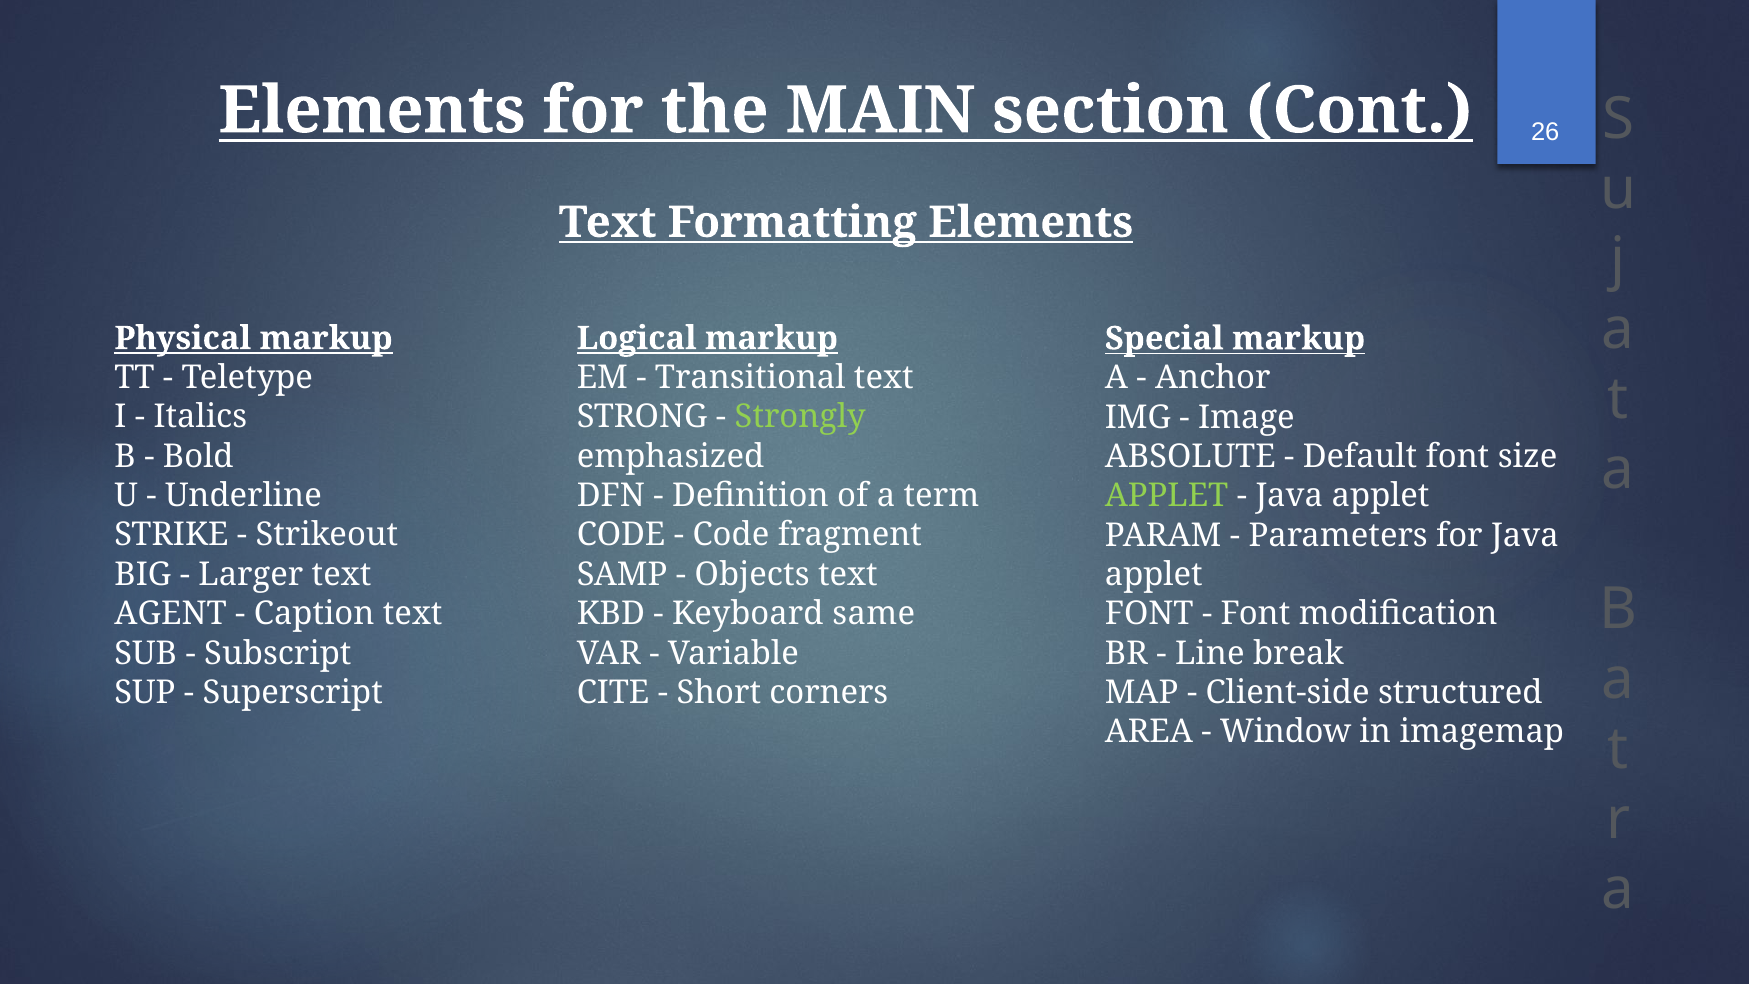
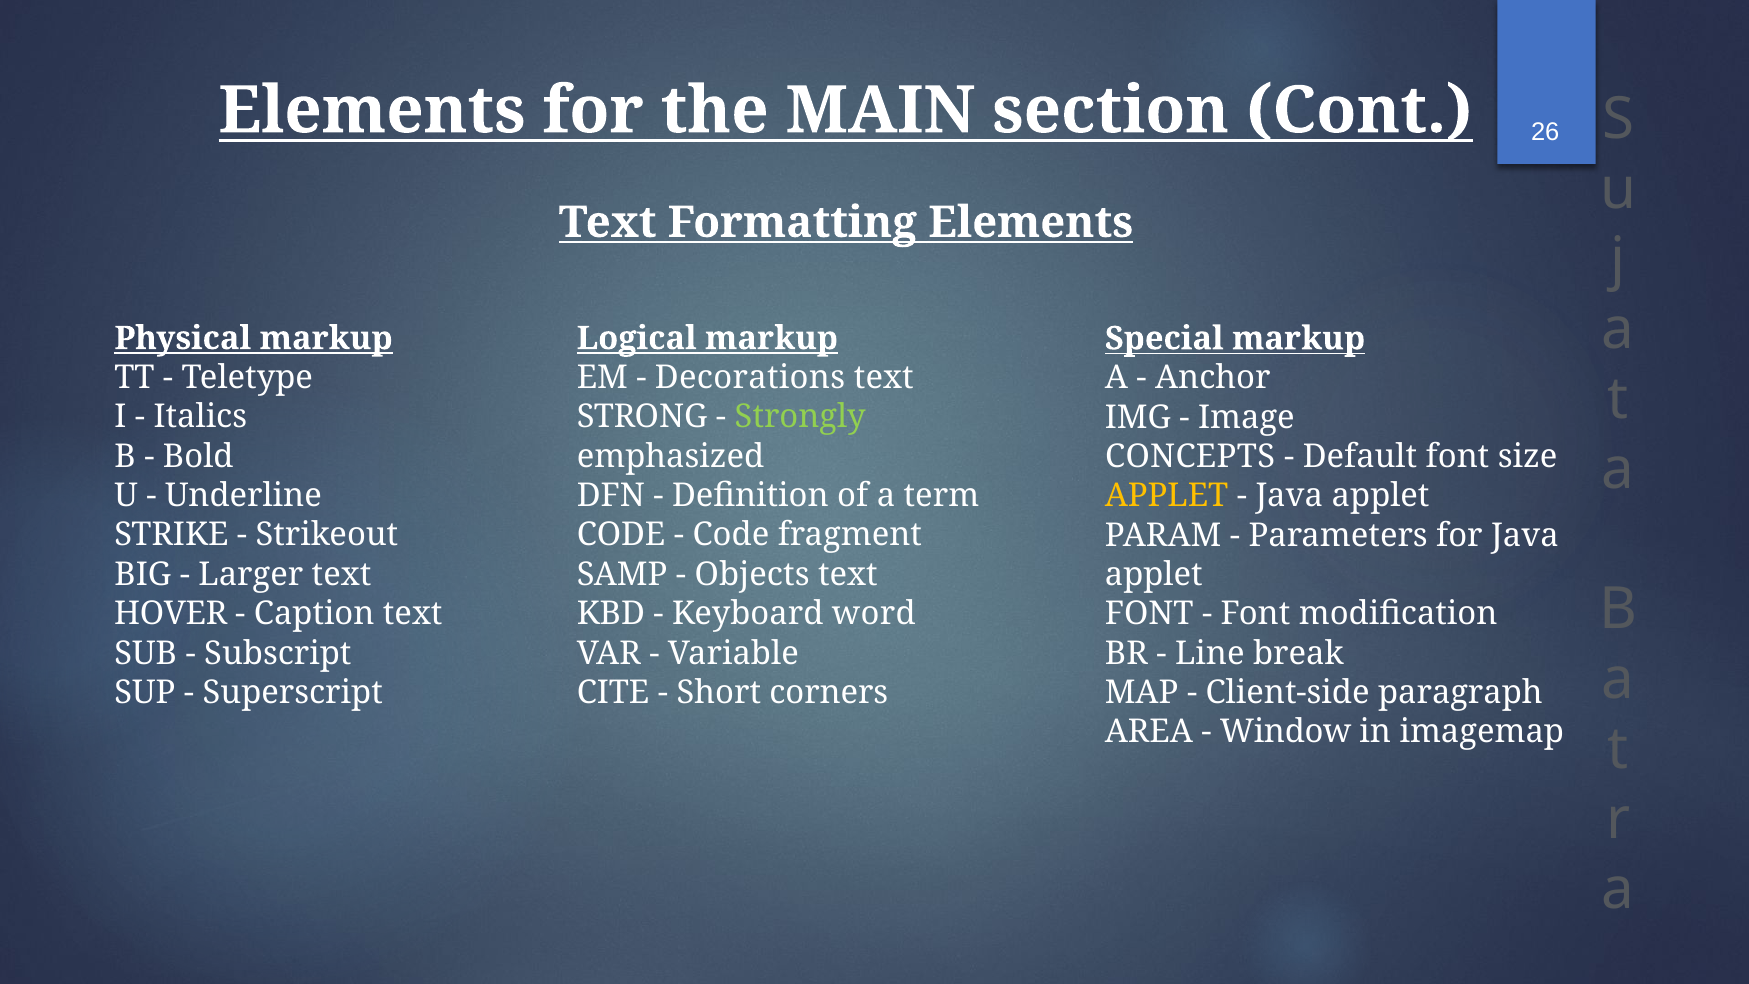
Transitional: Transitional -> Decorations
ABSOLUTE: ABSOLUTE -> CONCEPTS
APPLET at (1167, 496) colour: light green -> yellow
AGENT: AGENT -> HOVER
same: same -> word
structured: structured -> paragraph
